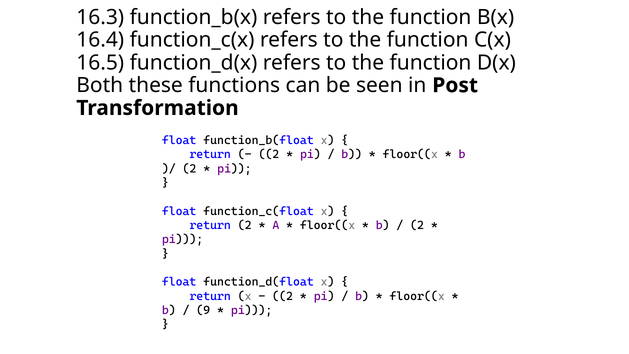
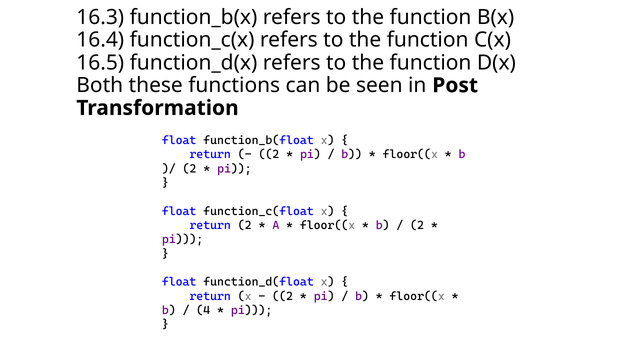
9: 9 -> 4
